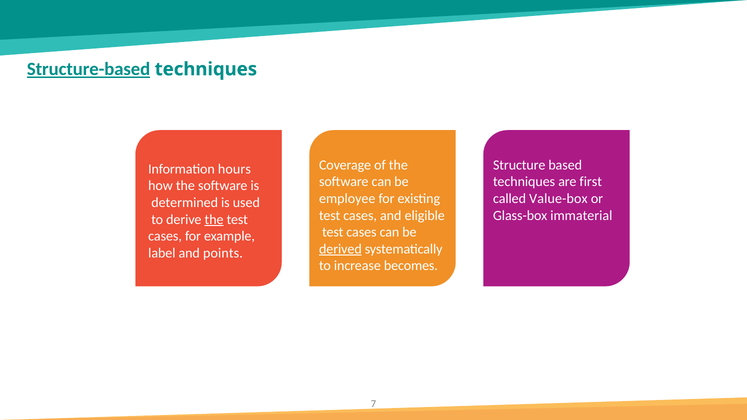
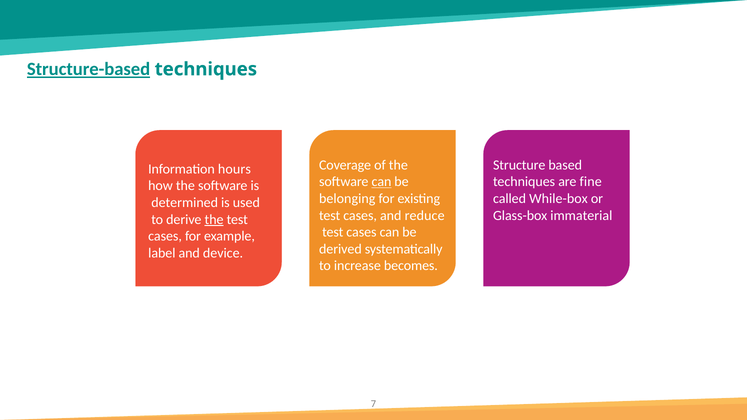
can at (381, 182) underline: none -> present
first: first -> fine
employee: employee -> belonging
Value-box: Value-box -> While-box
eligible: eligible -> reduce
derived underline: present -> none
points: points -> device
